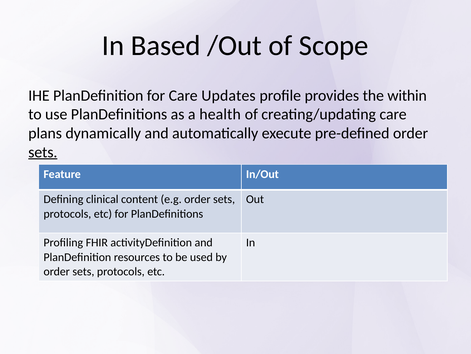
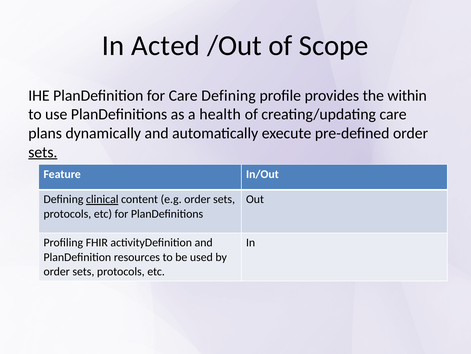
Based: Based -> Acted
Care Updates: Updates -> Defining
clinical underline: none -> present
